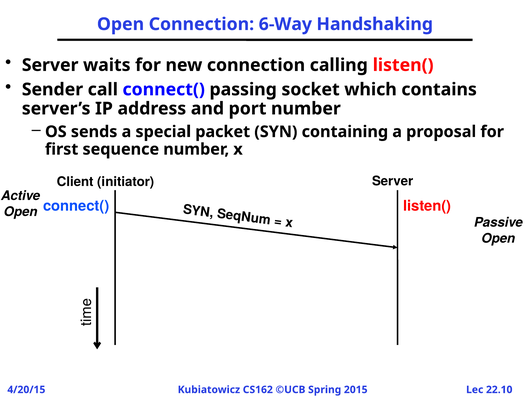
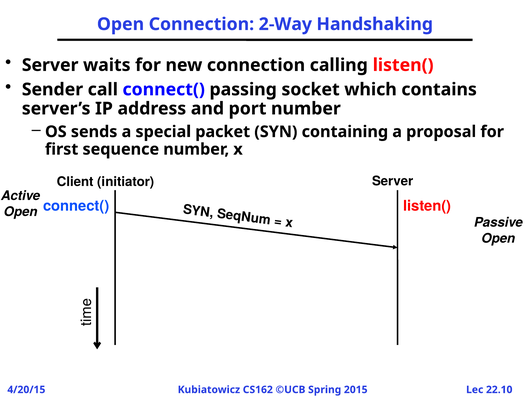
6-Way: 6-Way -> 2-Way
